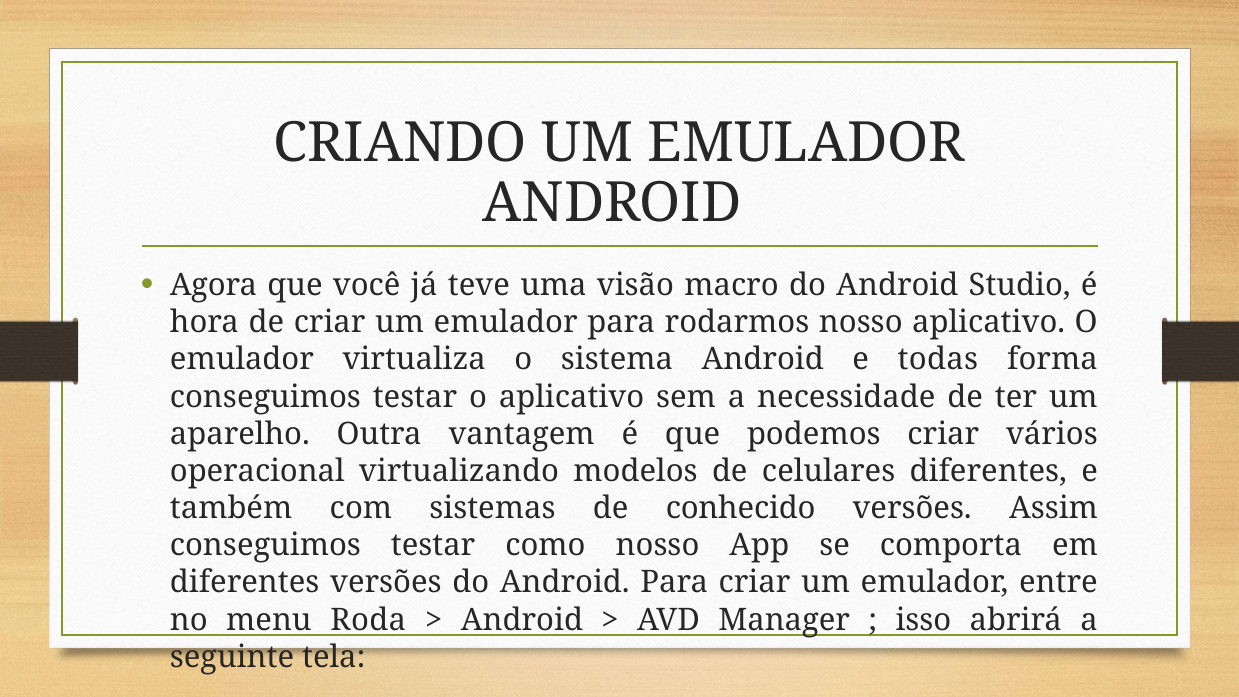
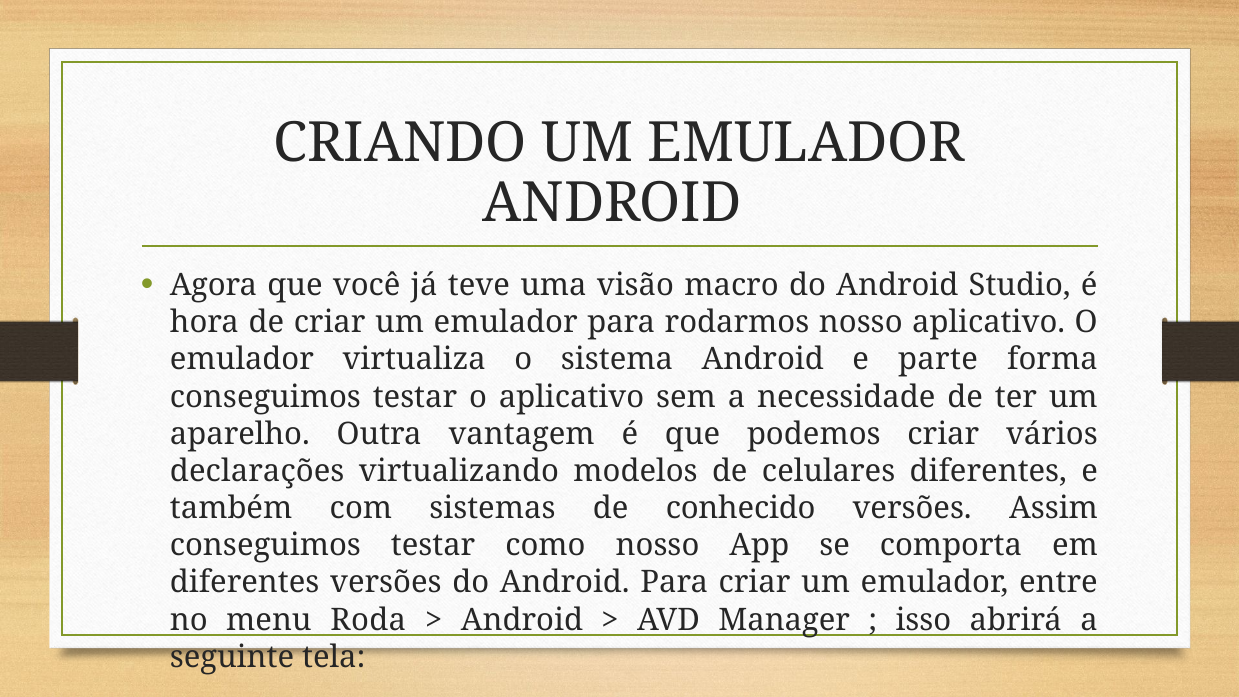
todas: todas -> parte
operacional: operacional -> declarações
